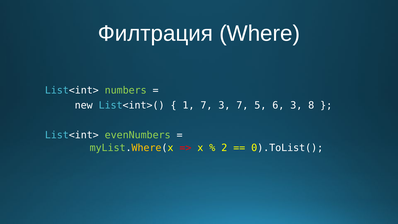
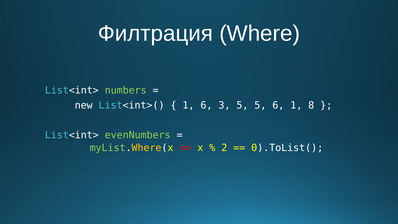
1 7: 7 -> 6
3 7: 7 -> 5
6 3: 3 -> 1
